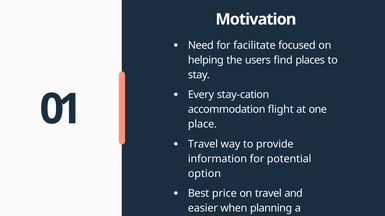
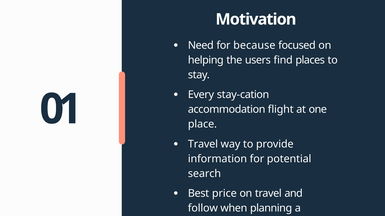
for facilitate: facilitate -> because
option: option -> search
easier: easier -> follow
